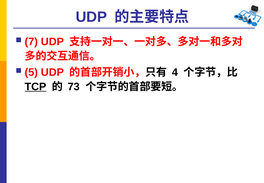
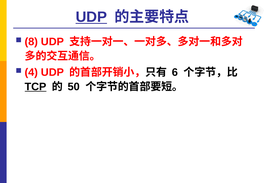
UDP at (91, 17) underline: none -> present
7: 7 -> 8
5: 5 -> 4
4: 4 -> 6
73: 73 -> 50
